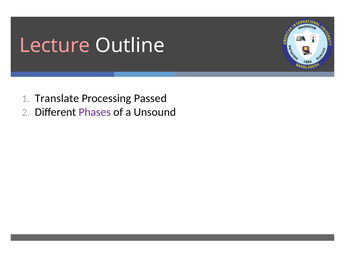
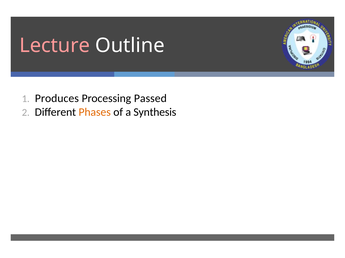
Translate: Translate -> Produces
Phases colour: purple -> orange
Unsound: Unsound -> Synthesis
